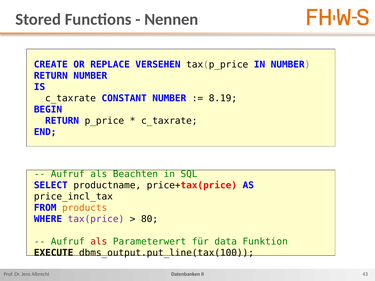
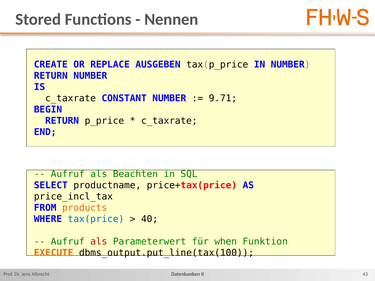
VERSEHEN: VERSEHEN -> AUSGEBEN
8.19: 8.19 -> 9.71
tax(price colour: purple -> blue
80: 80 -> 40
data: data -> when
EXECUTE colour: black -> orange
